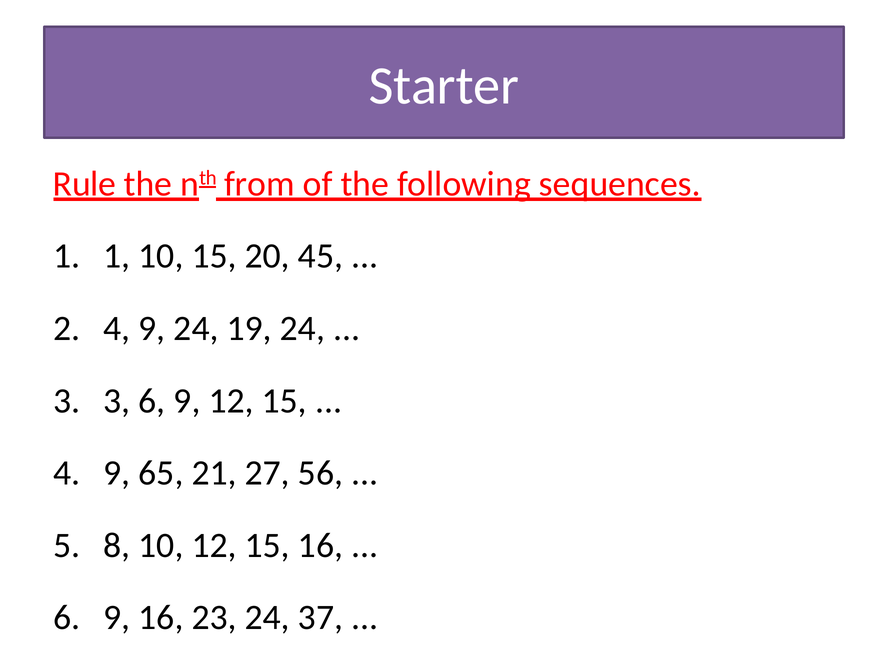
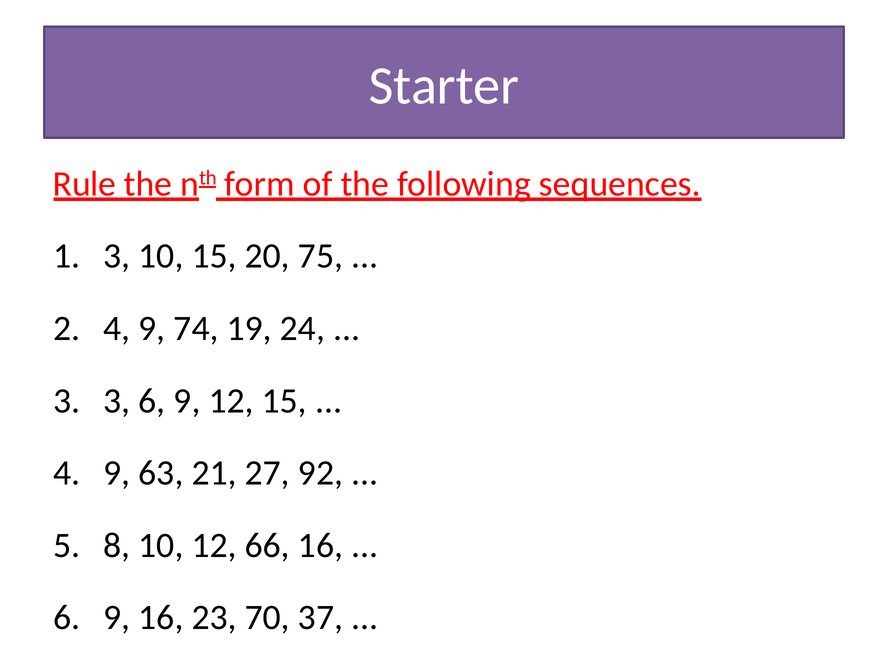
from: from -> form
1 at (117, 256): 1 -> 3
45: 45 -> 75
9 24: 24 -> 74
65: 65 -> 63
56: 56 -> 92
10 12 15: 15 -> 66
23 24: 24 -> 70
